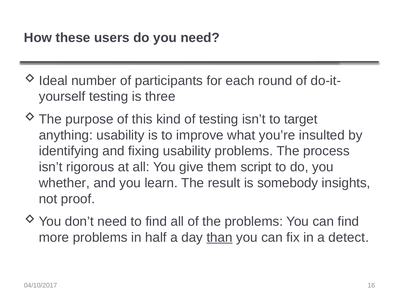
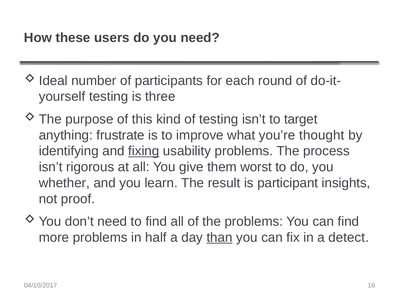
anything usability: usability -> frustrate
insulted: insulted -> thought
fixing underline: none -> present
script: script -> worst
somebody: somebody -> participant
